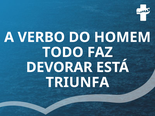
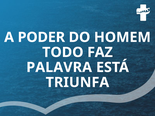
VERBO: VERBO -> PODER
DEVORAR: DEVORAR -> PALAVRA
